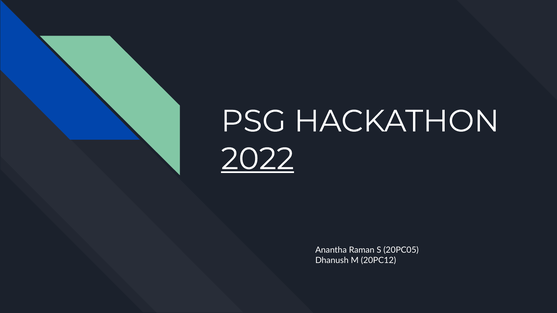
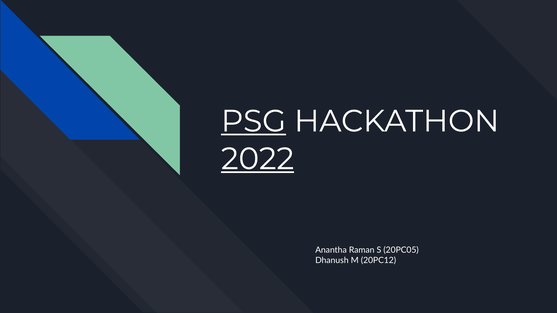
PSG underline: none -> present
